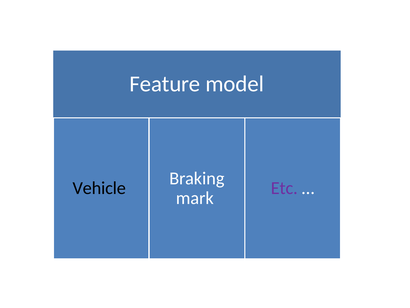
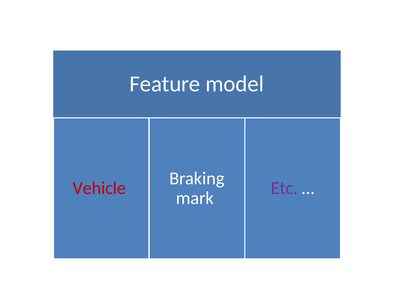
Vehicle colour: black -> red
